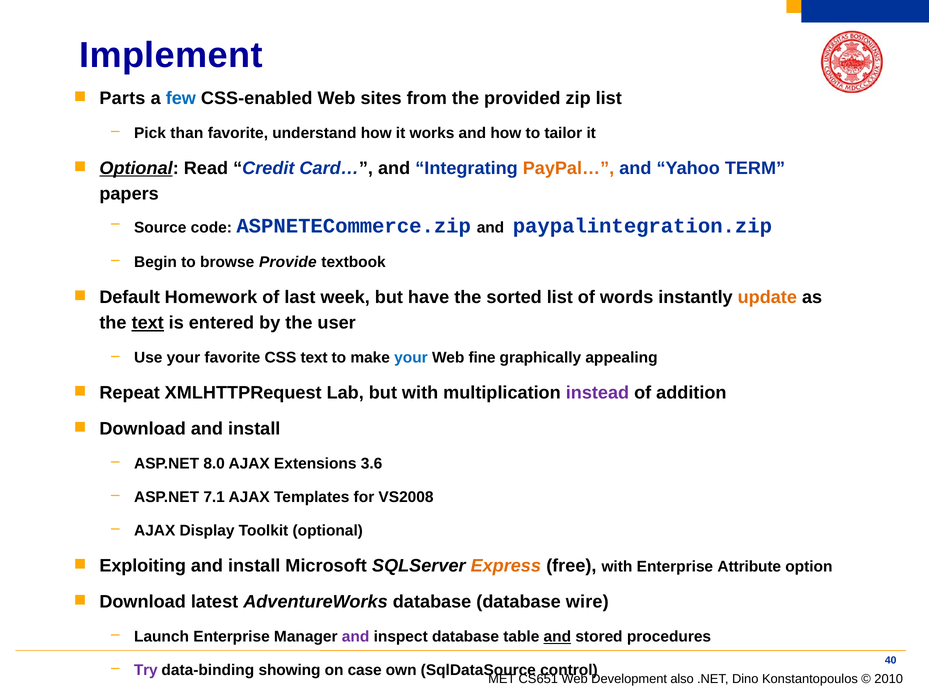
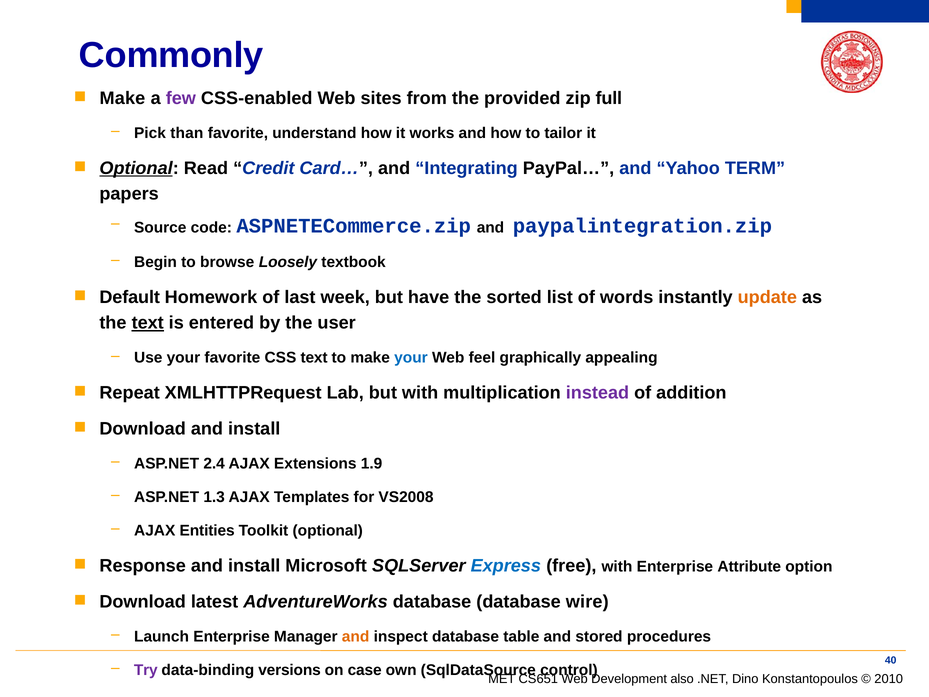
Implement: Implement -> Commonly
Parts at (122, 98): Parts -> Make
few colour: blue -> purple
zip list: list -> full
PayPal… colour: orange -> black
Provide: Provide -> Loosely
fine: fine -> feel
8.0: 8.0 -> 2.4
3.6: 3.6 -> 1.9
7.1: 7.1 -> 1.3
Display: Display -> Entities
Exploiting: Exploiting -> Response
Express colour: orange -> blue
and at (356, 636) colour: purple -> orange
and at (557, 636) underline: present -> none
showing: showing -> versions
